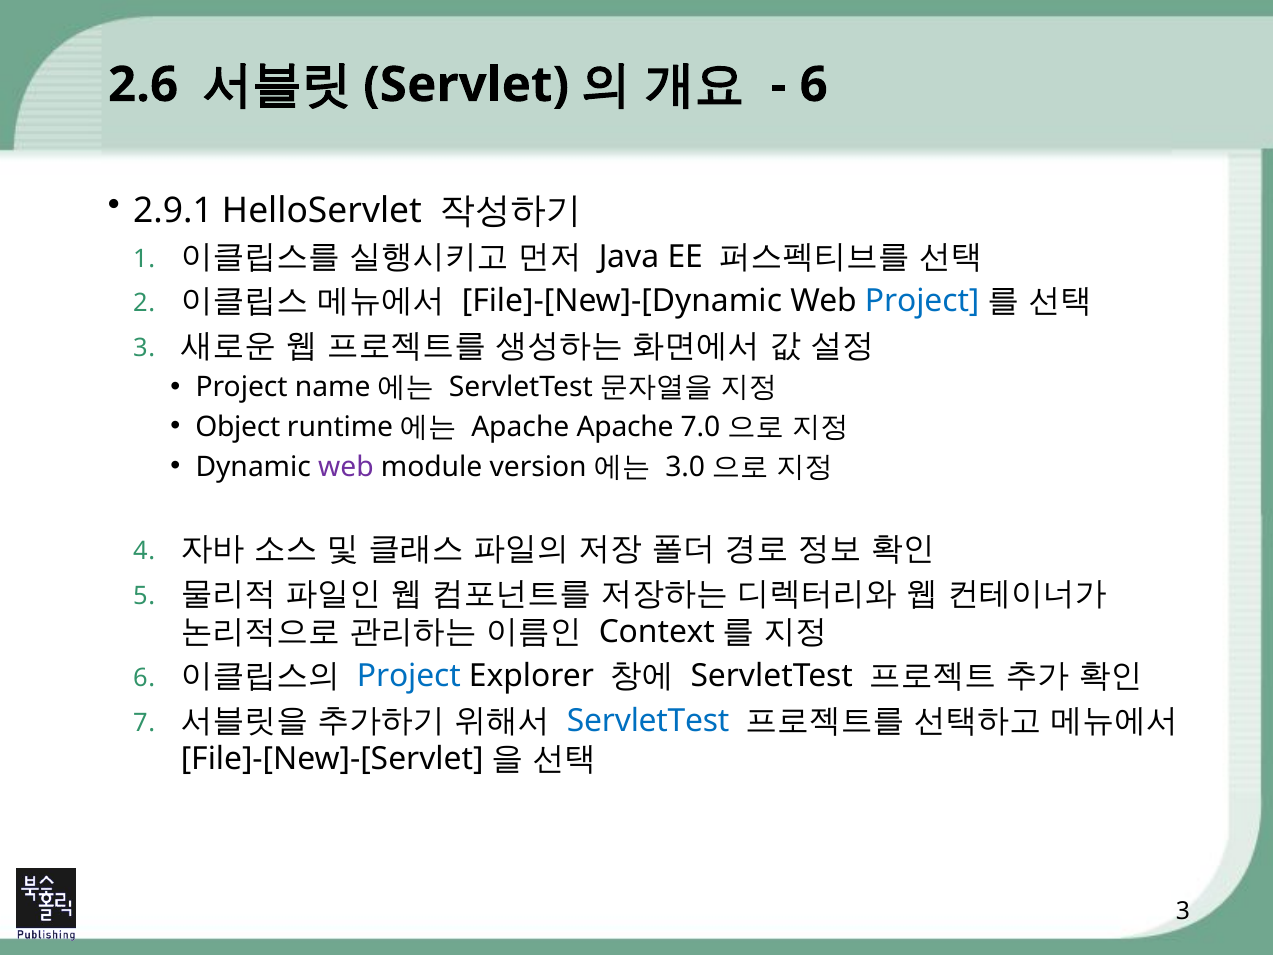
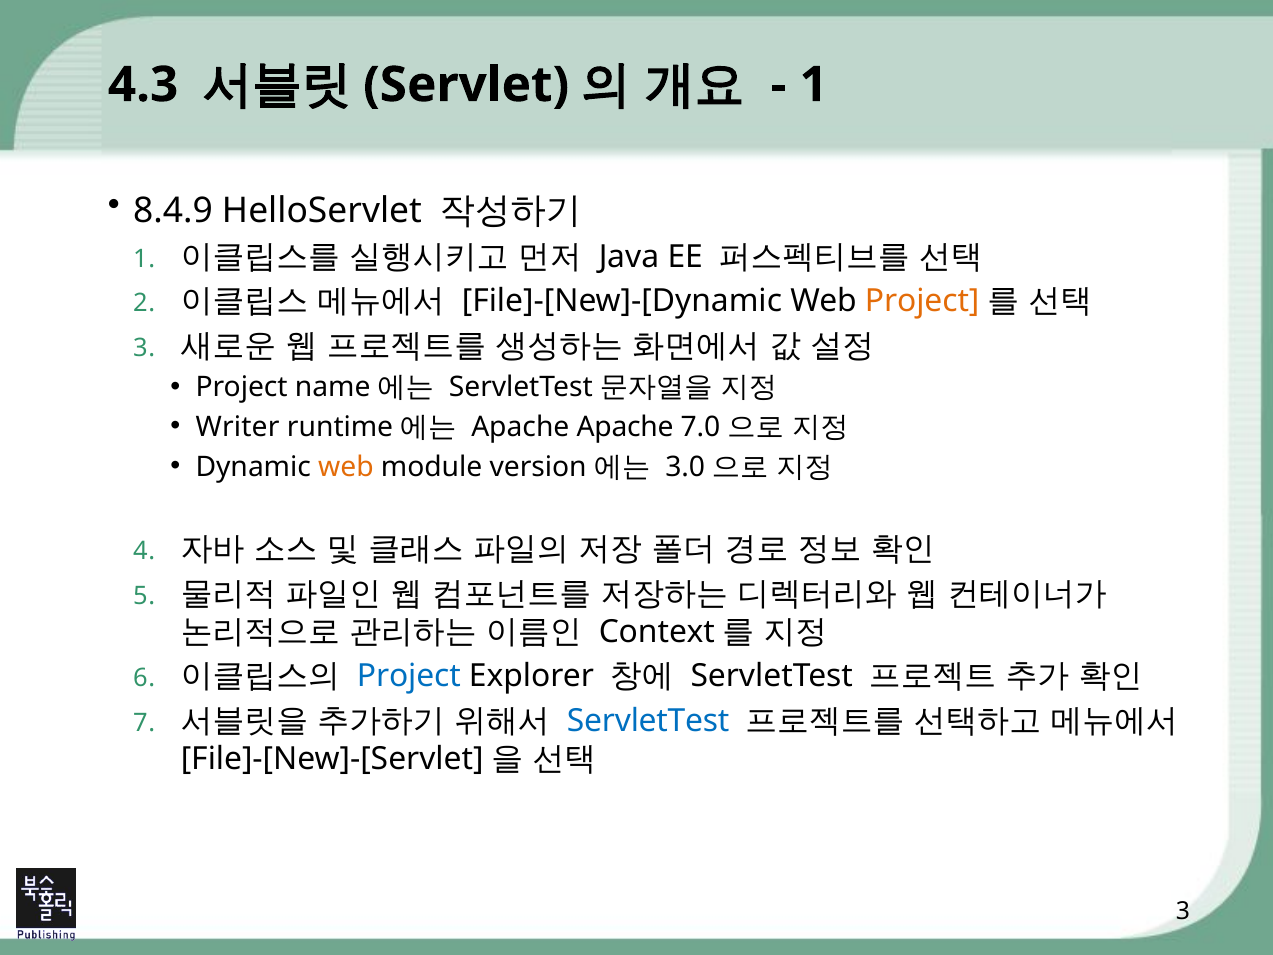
2.6: 2.6 -> 4.3
6 at (814, 85): 6 -> 1
2.9.1: 2.9.1 -> 8.4.9
Project at (922, 301) colour: blue -> orange
Object: Object -> Writer
web at (346, 467) colour: purple -> orange
